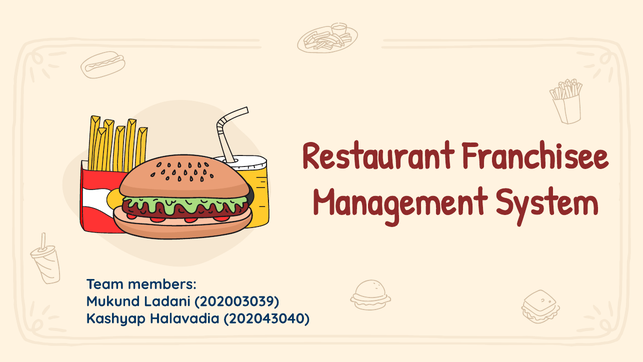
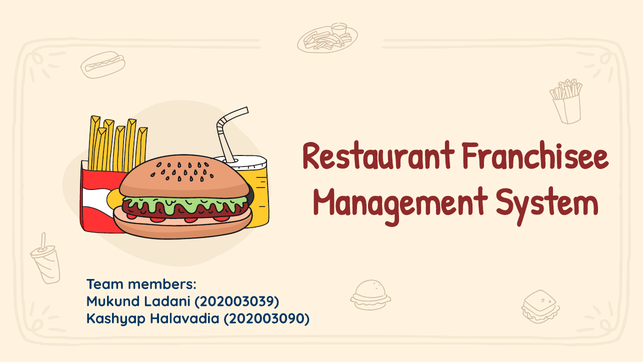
202043040: 202043040 -> 202003090
